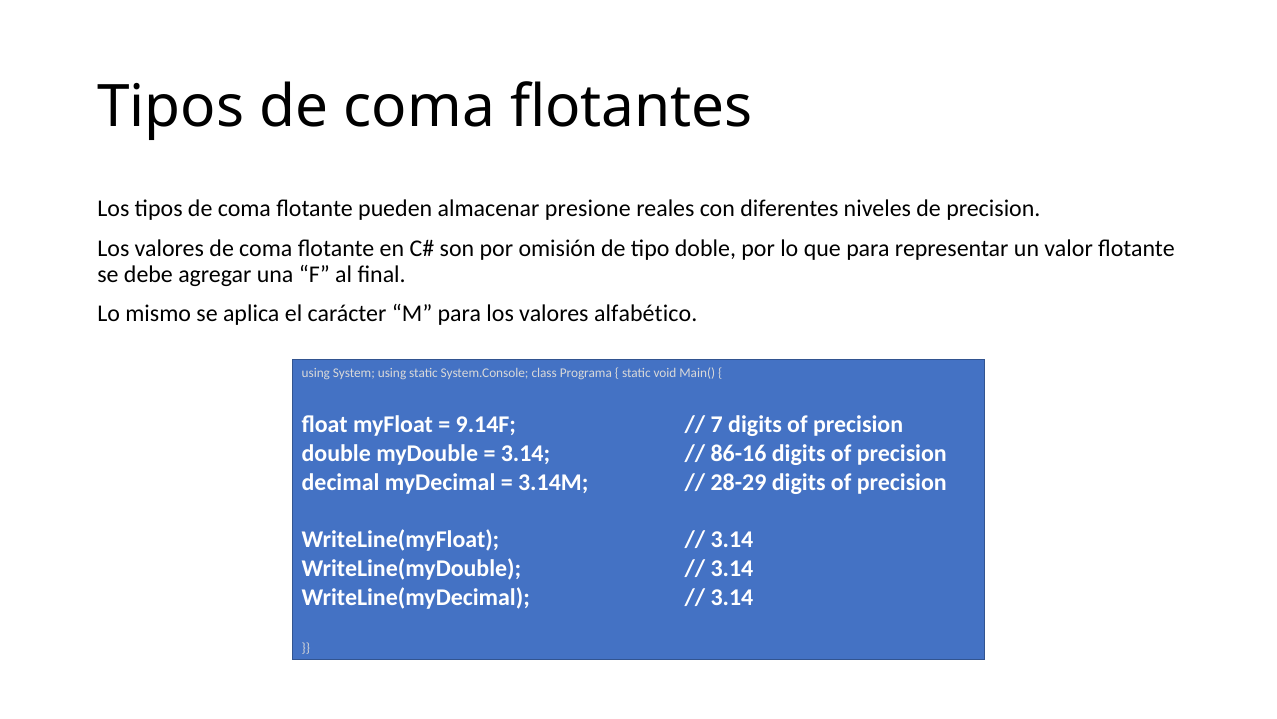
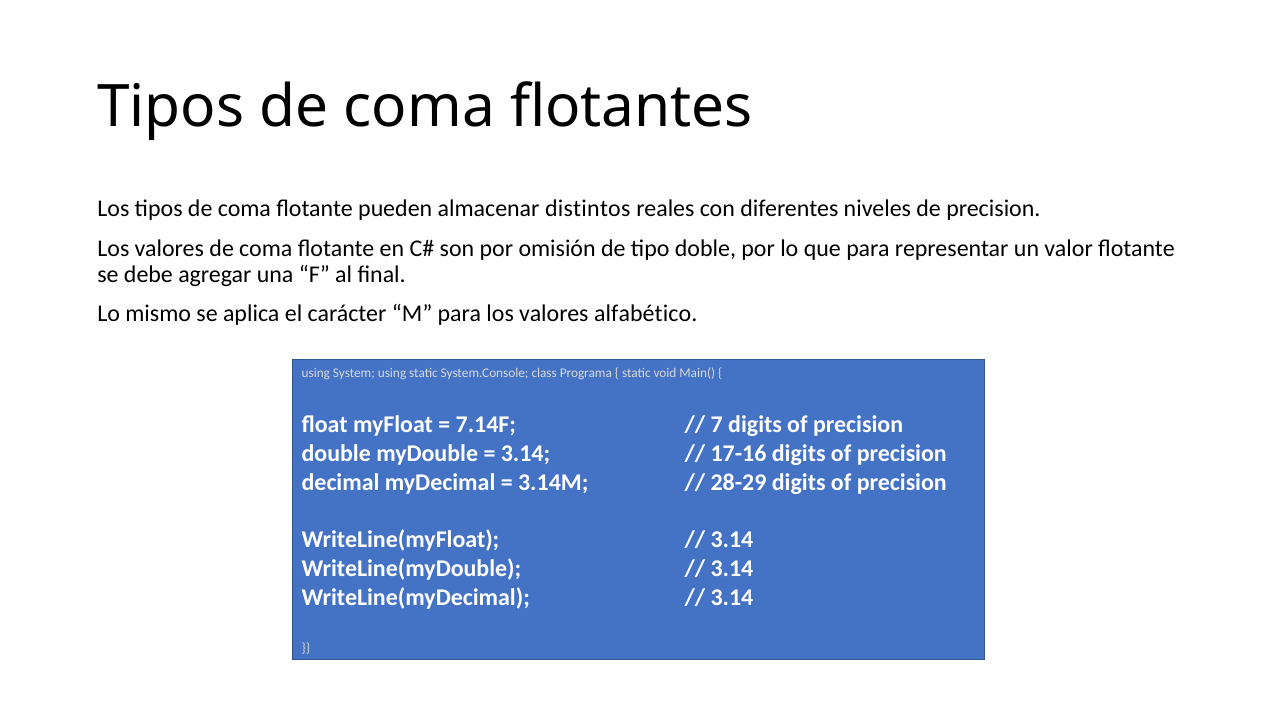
presione: presione -> distintos
9.14F: 9.14F -> 7.14F
86-16: 86-16 -> 17-16
